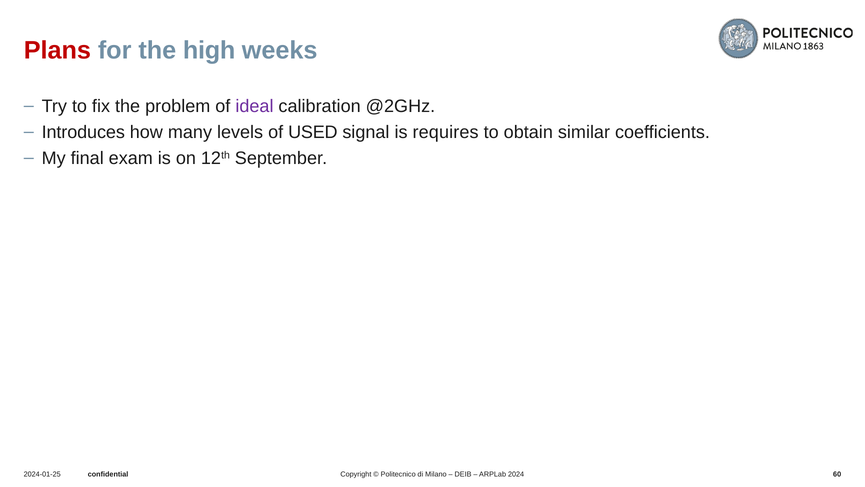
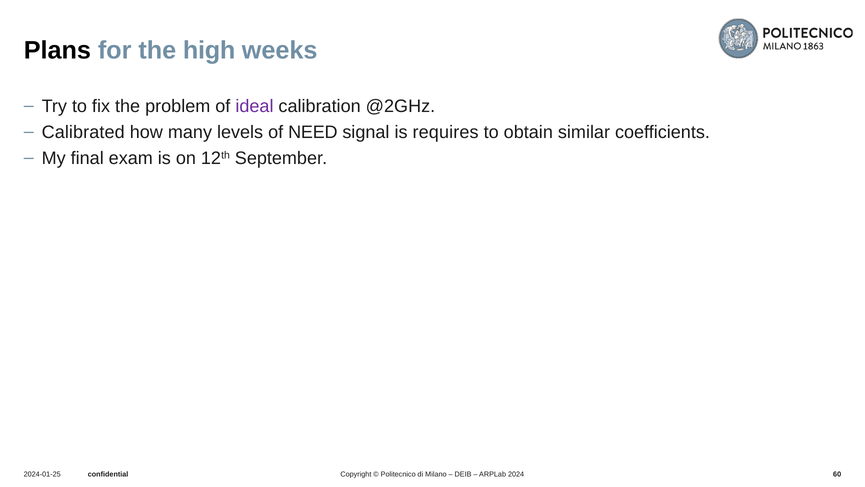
Plans colour: red -> black
Introduces: Introduces -> Calibrated
USED: USED -> NEED
